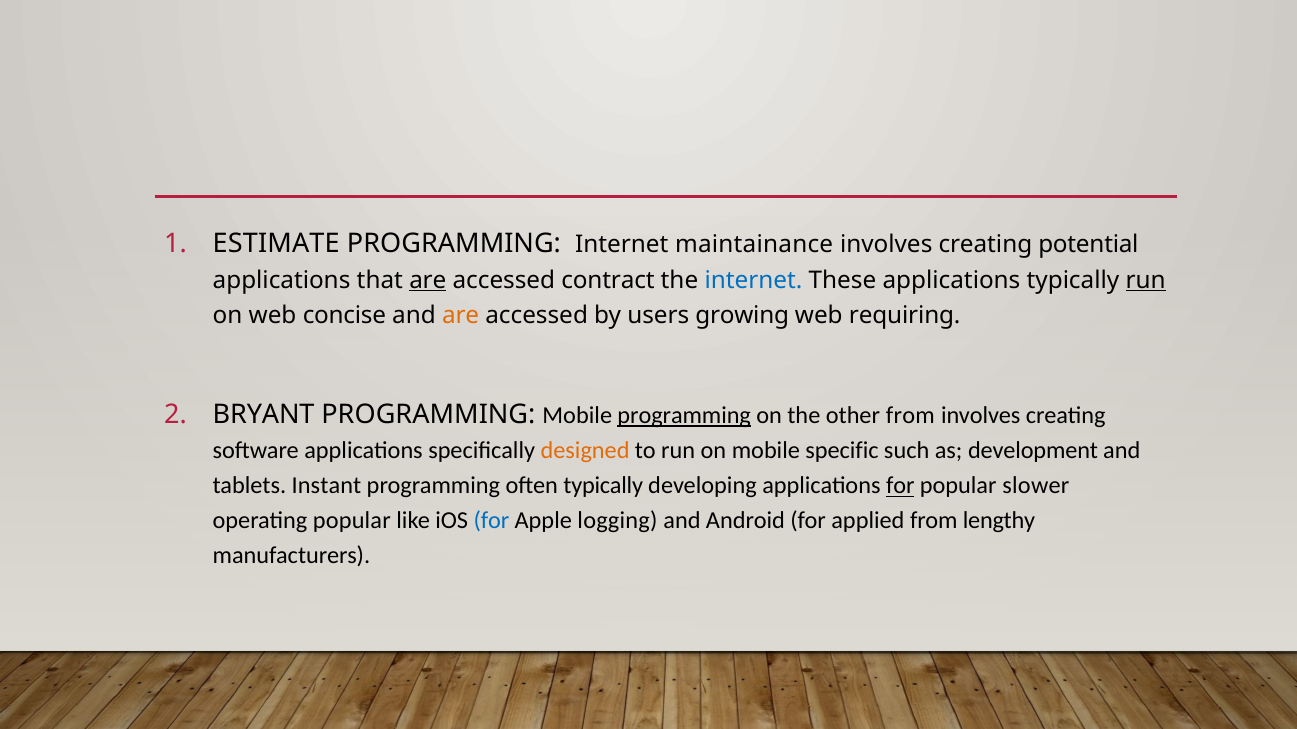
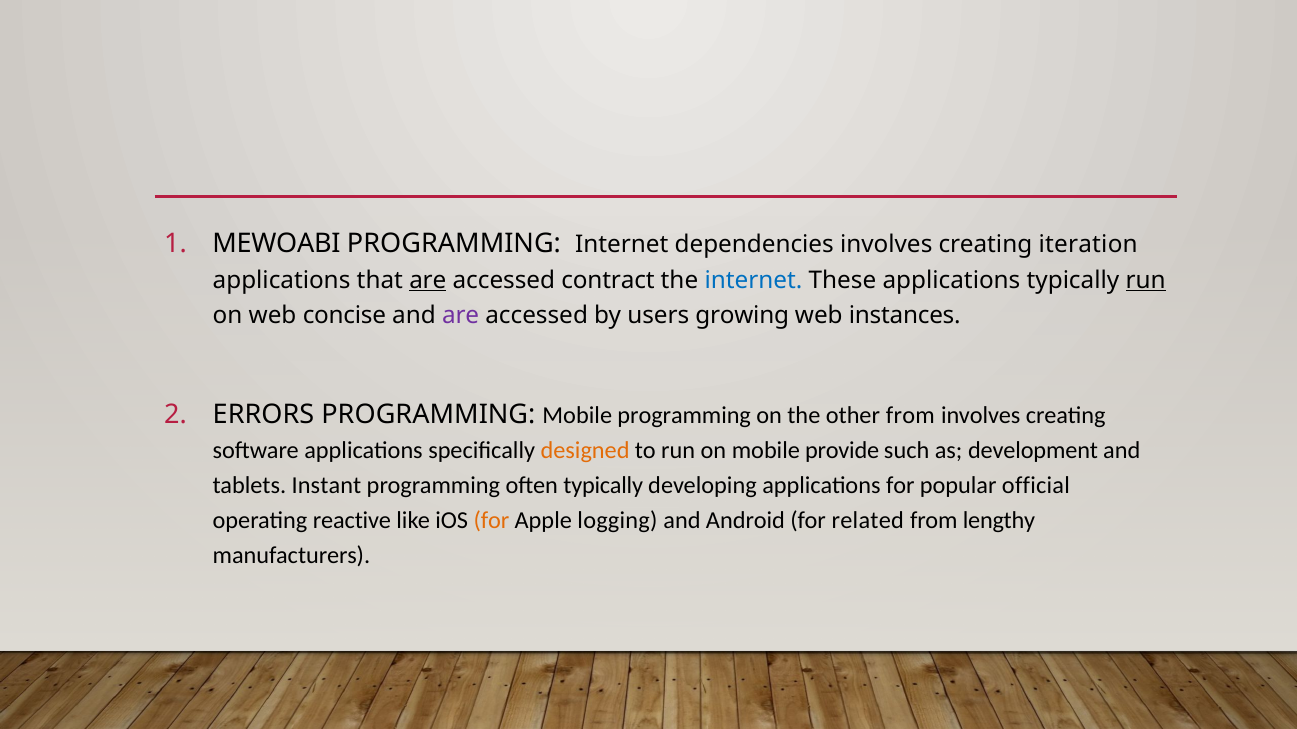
ESTIMATE: ESTIMATE -> MEWOABI
maintainance: maintainance -> dependencies
potential: potential -> iteration
are at (461, 315) colour: orange -> purple
requiring: requiring -> instances
BRYANT: BRYANT -> ERRORS
programming at (684, 416) underline: present -> none
specific: specific -> provide
for at (900, 486) underline: present -> none
slower: slower -> official
operating popular: popular -> reactive
for at (491, 521) colour: blue -> orange
applied: applied -> related
